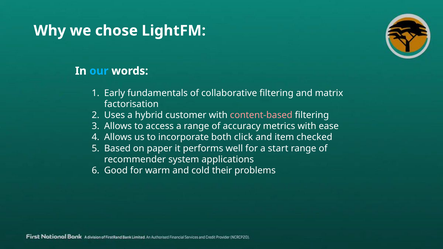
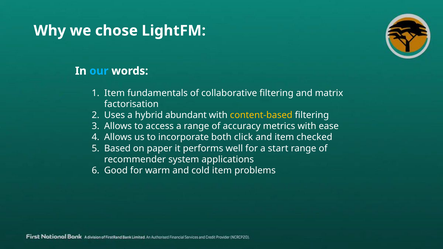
Early at (115, 93): Early -> Item
customer: customer -> abundant
content-based colour: pink -> yellow
cold their: their -> item
